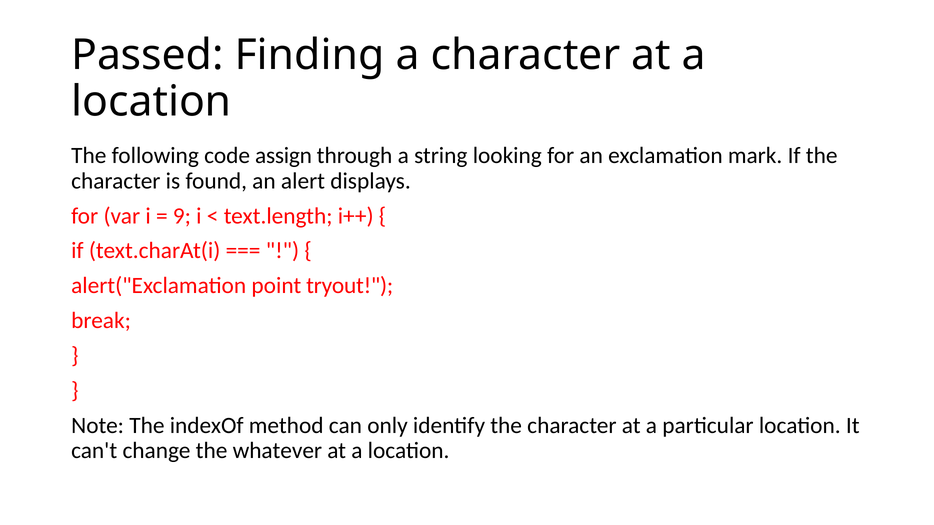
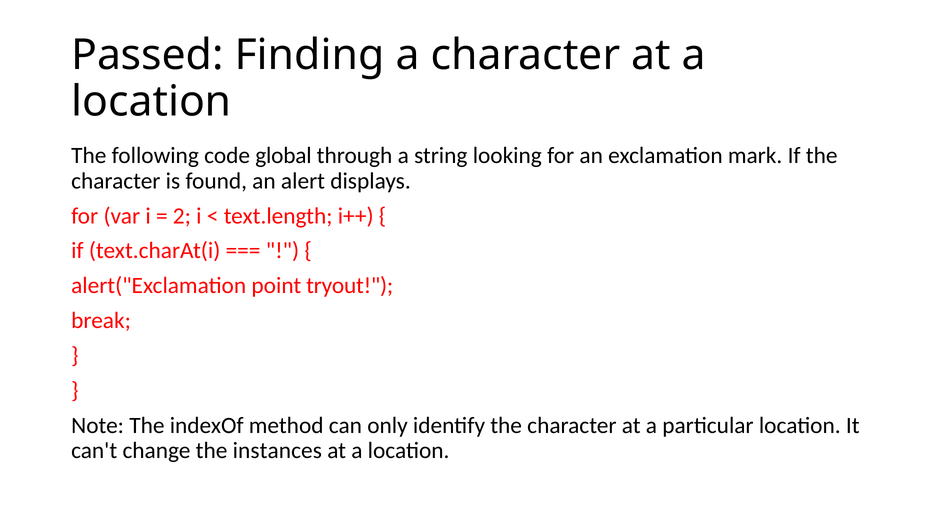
assign: assign -> global
9: 9 -> 2
whatever: whatever -> instances
